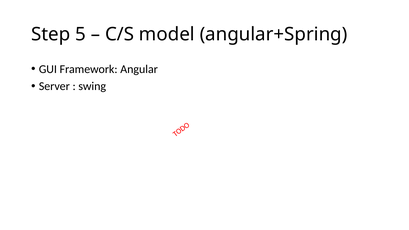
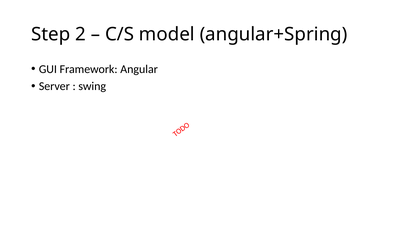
5: 5 -> 2
